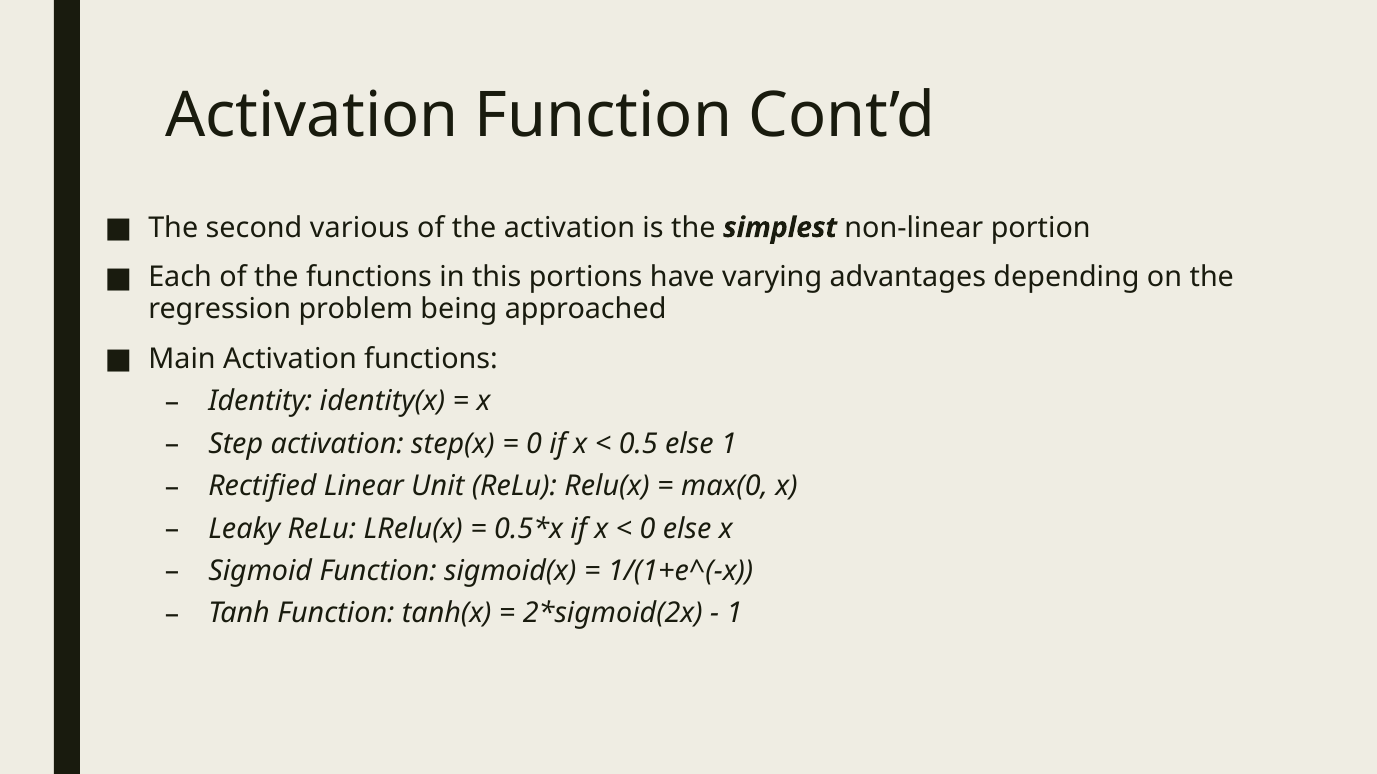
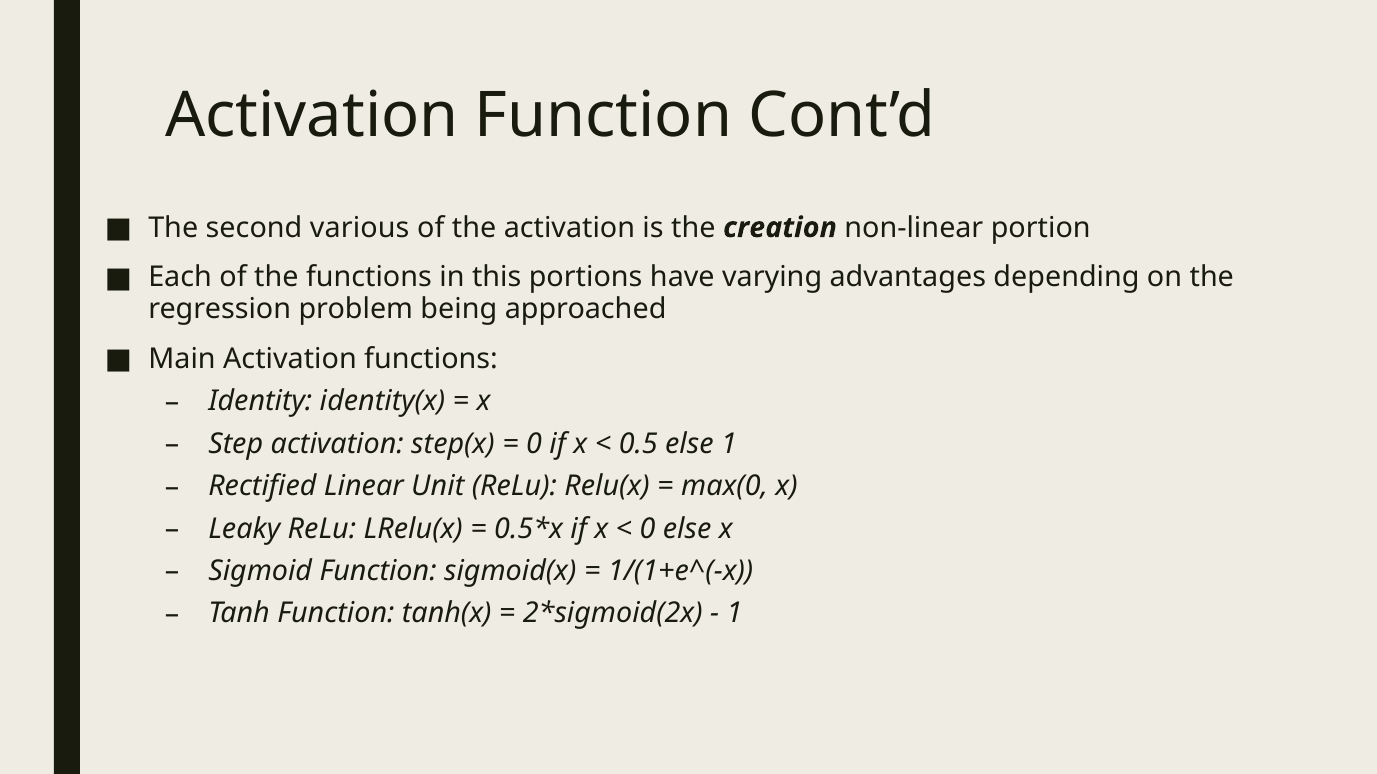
simplest: simplest -> creation
